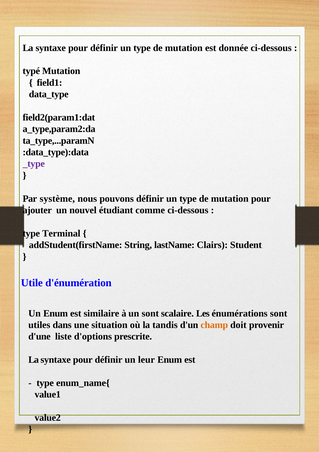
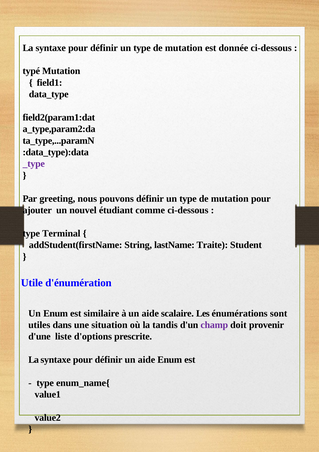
système: système -> greeting
Clairs: Clairs -> Traite
à un sont: sont -> aide
champ colour: orange -> purple
définir un leur: leur -> aide
